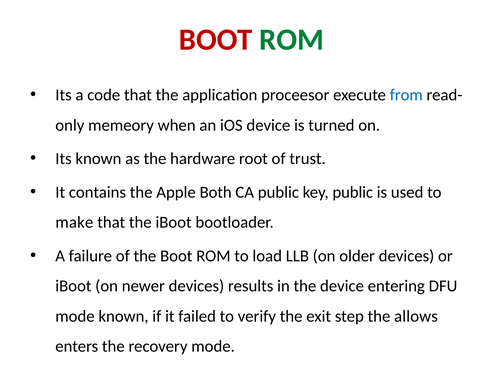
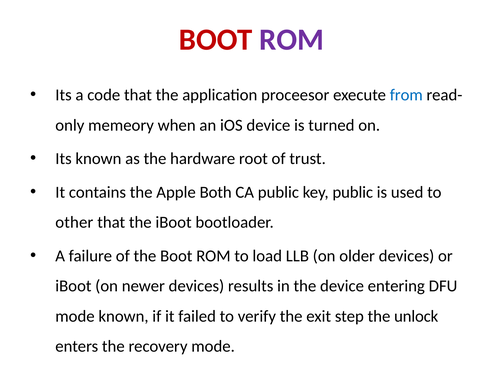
ROM at (292, 40) colour: green -> purple
make: make -> other
allows: allows -> unlock
